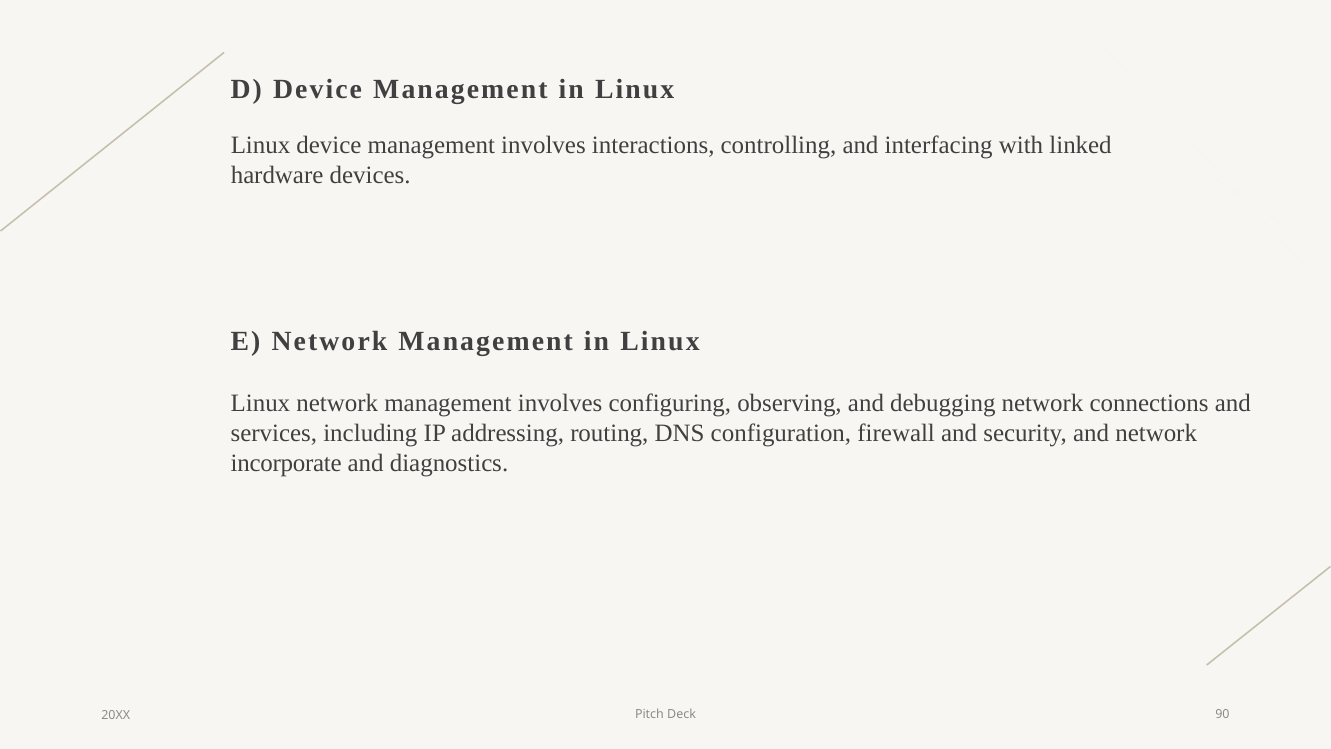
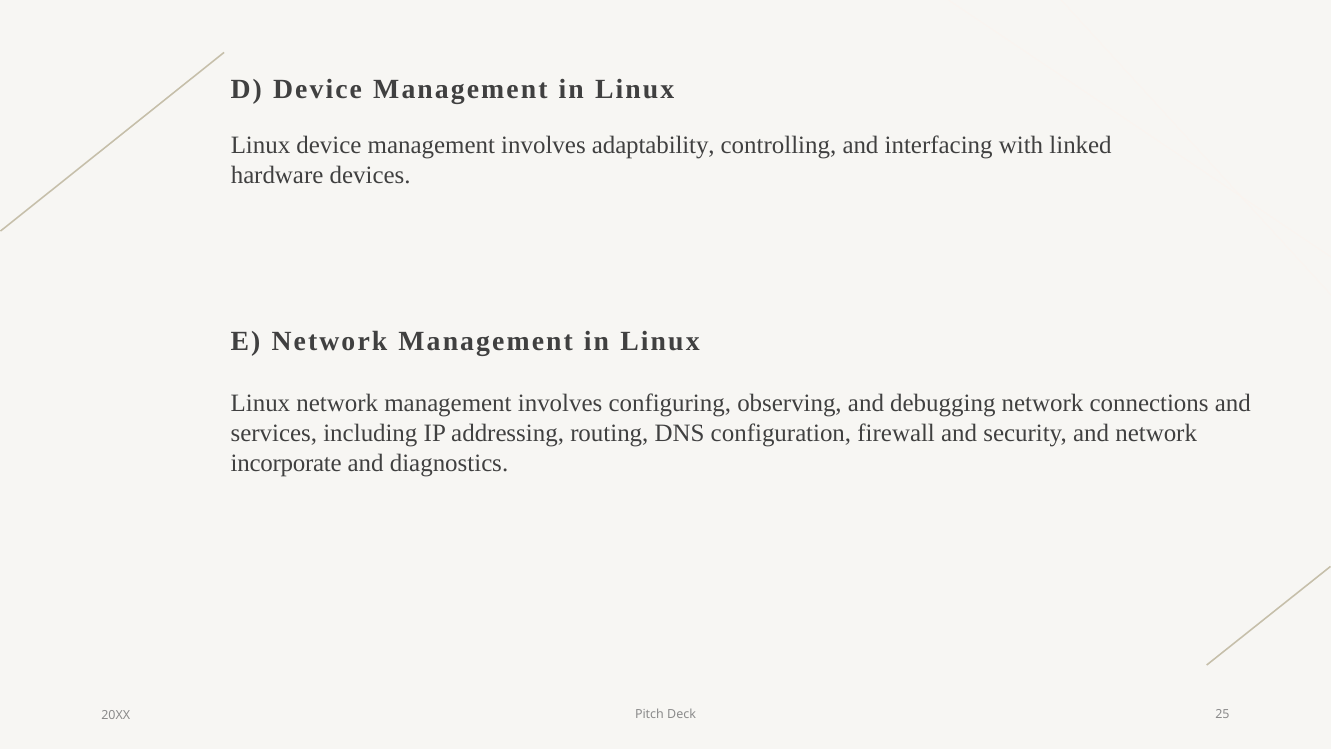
interactions: interactions -> adaptability
90: 90 -> 25
